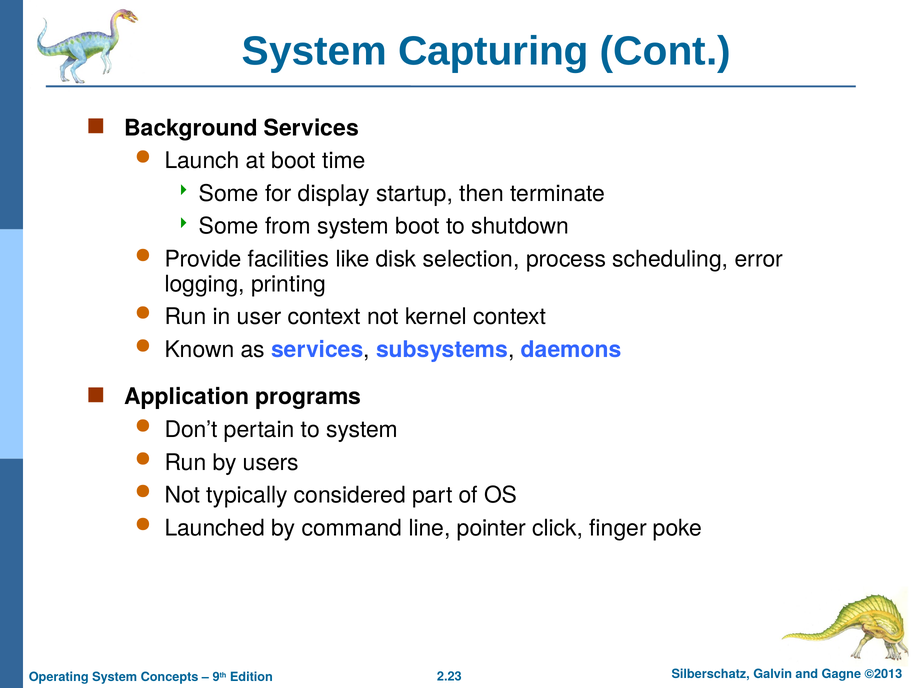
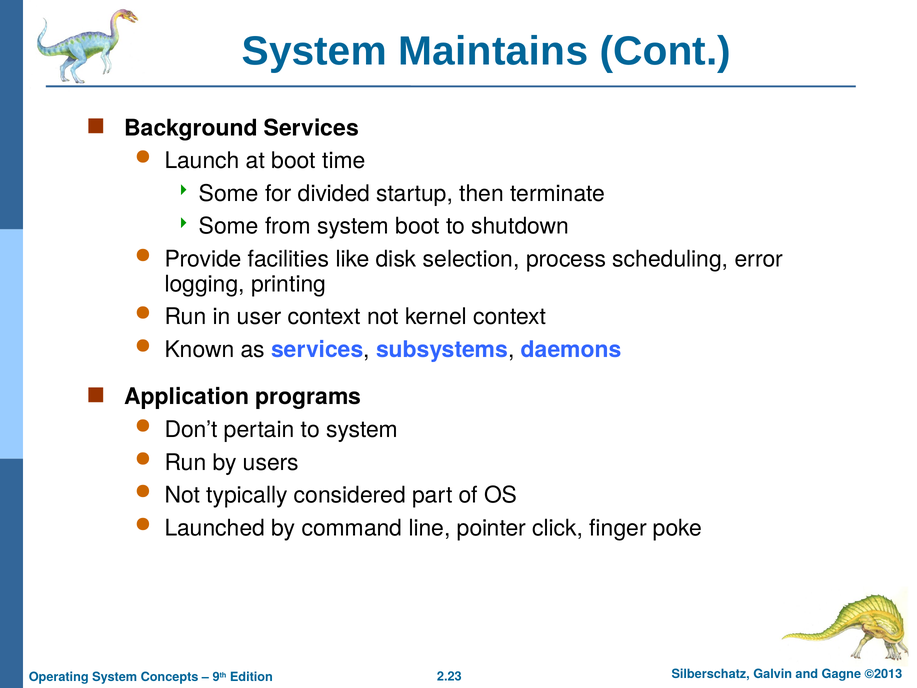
Capturing: Capturing -> Maintains
display: display -> divided
